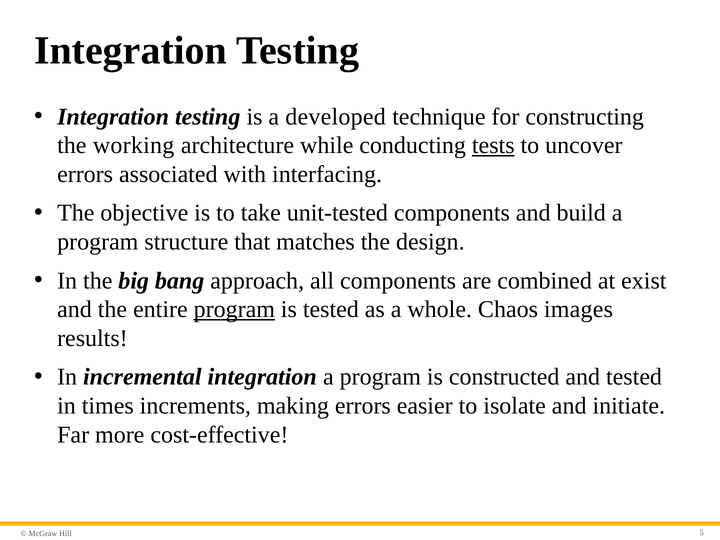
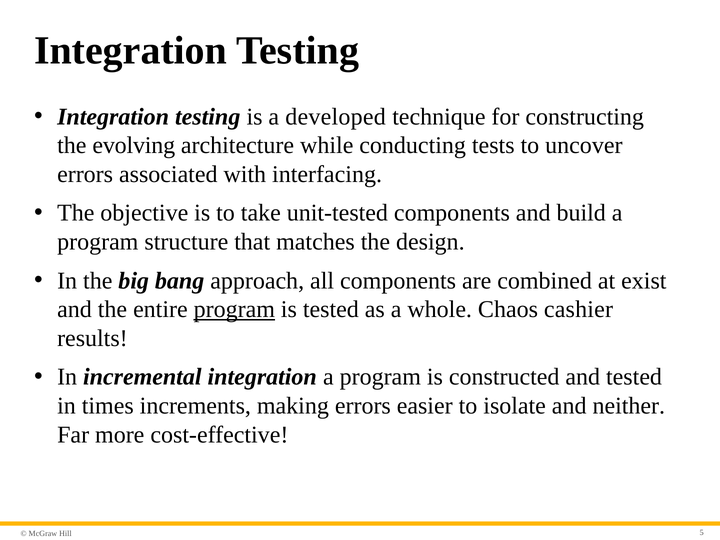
working: working -> evolving
tests underline: present -> none
images: images -> cashier
initiate: initiate -> neither
